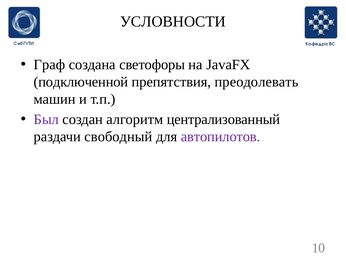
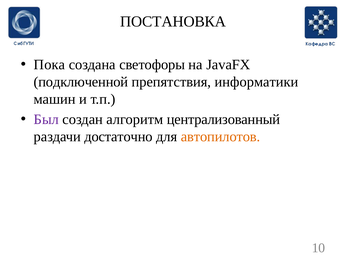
УСЛОВНОСТИ: УСЛОВНОСТИ -> ПОСТАНОВКА
Граф: Граф -> Пока
преодолевать: преодолевать -> информатики
свободный: свободный -> достаточно
автопилотов colour: purple -> orange
